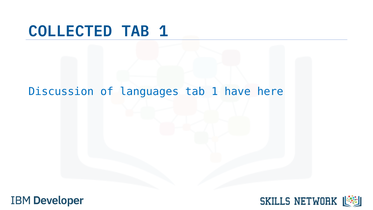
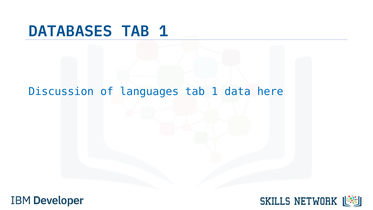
COLLECTED: COLLECTED -> DATABASES
have: have -> data
